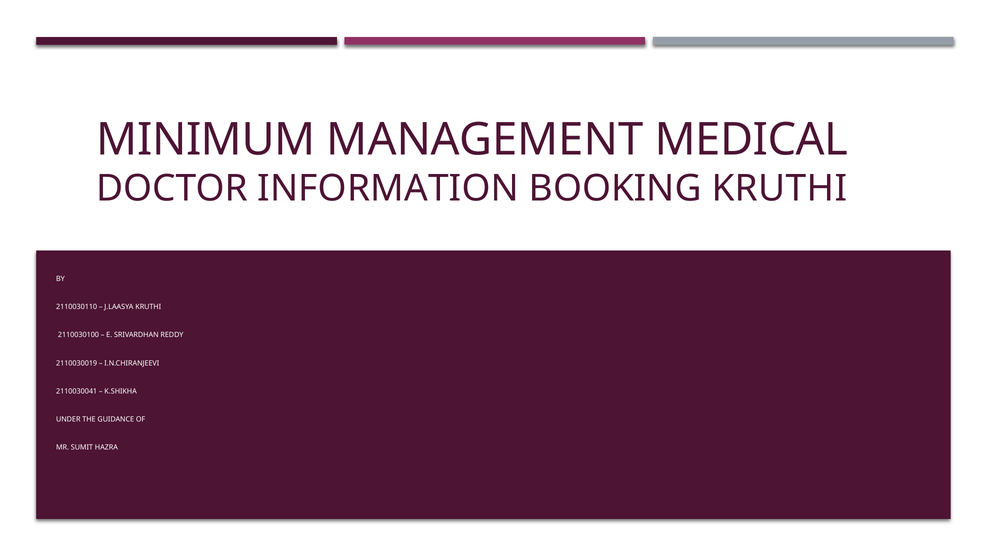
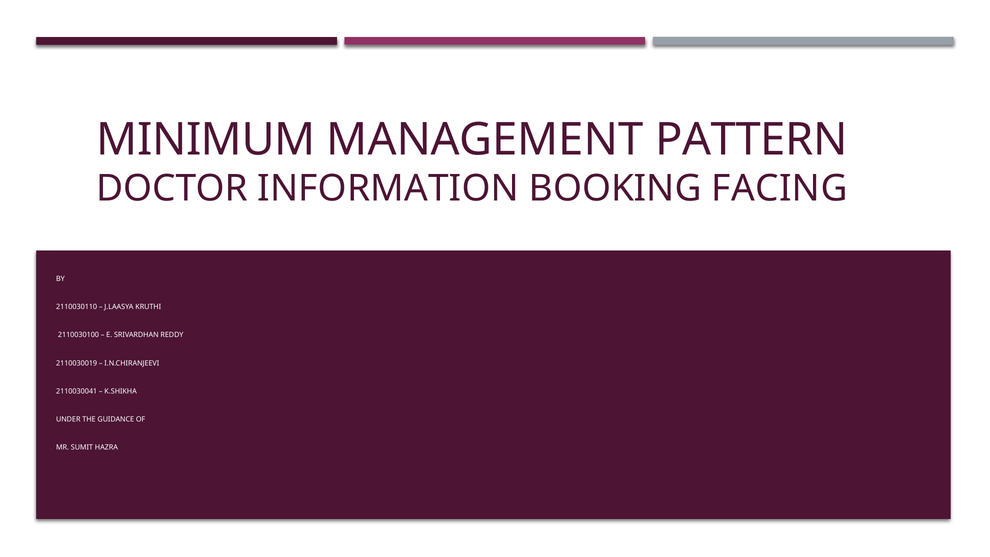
MEDICAL: MEDICAL -> PATTERN
BOOKING KRUTHI: KRUTHI -> FACING
